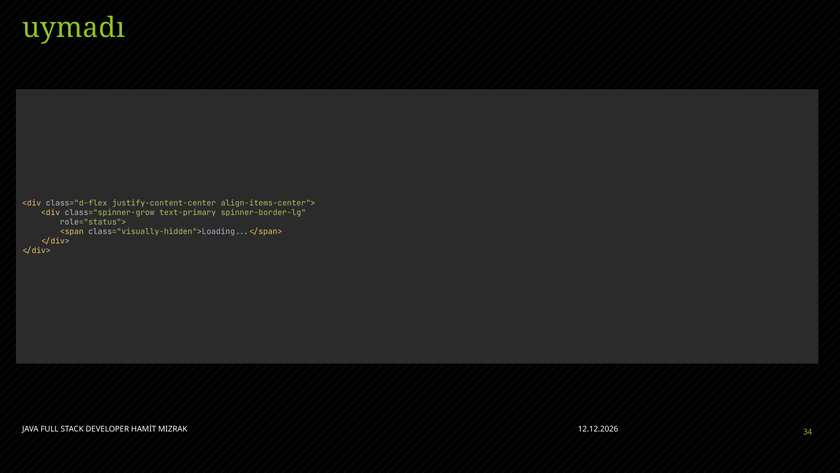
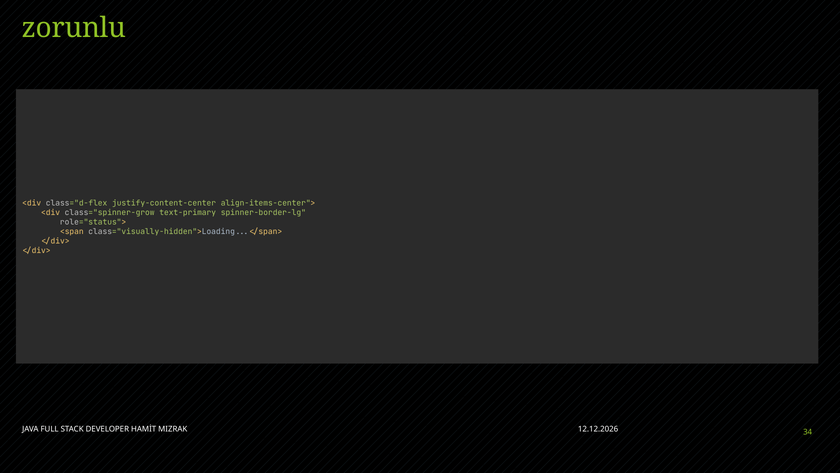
uymadı: uymadı -> zorunlu
